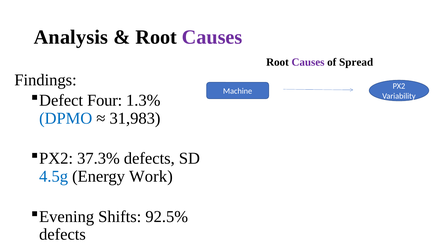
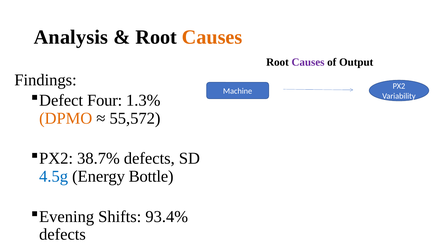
Causes at (212, 37) colour: purple -> orange
Spread: Spread -> Output
DPMO colour: blue -> orange
31,983: 31,983 -> 55,572
37.3%: 37.3% -> 38.7%
Work: Work -> Bottle
92.5%: 92.5% -> 93.4%
